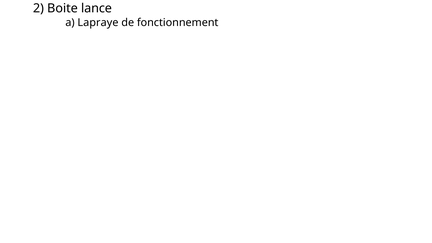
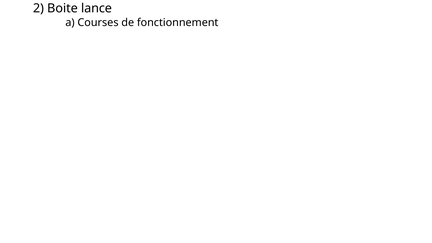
Lapraye: Lapraye -> Courses
